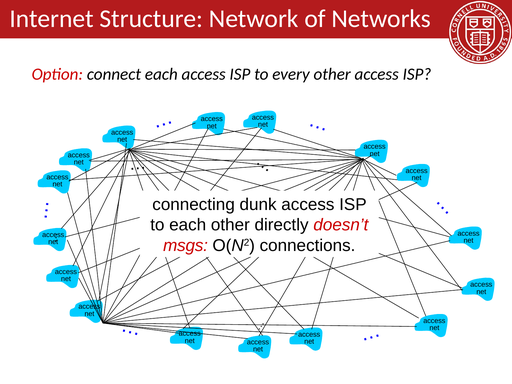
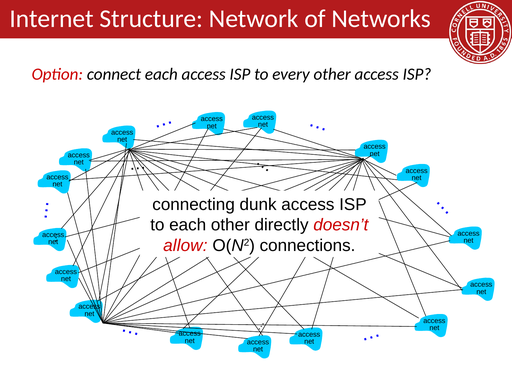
msgs: msgs -> allow
